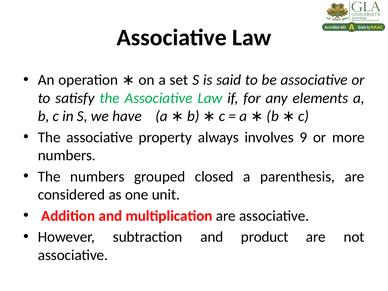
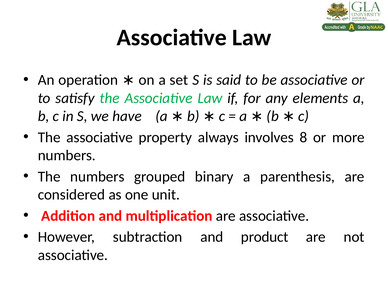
9: 9 -> 8
closed: closed -> binary
